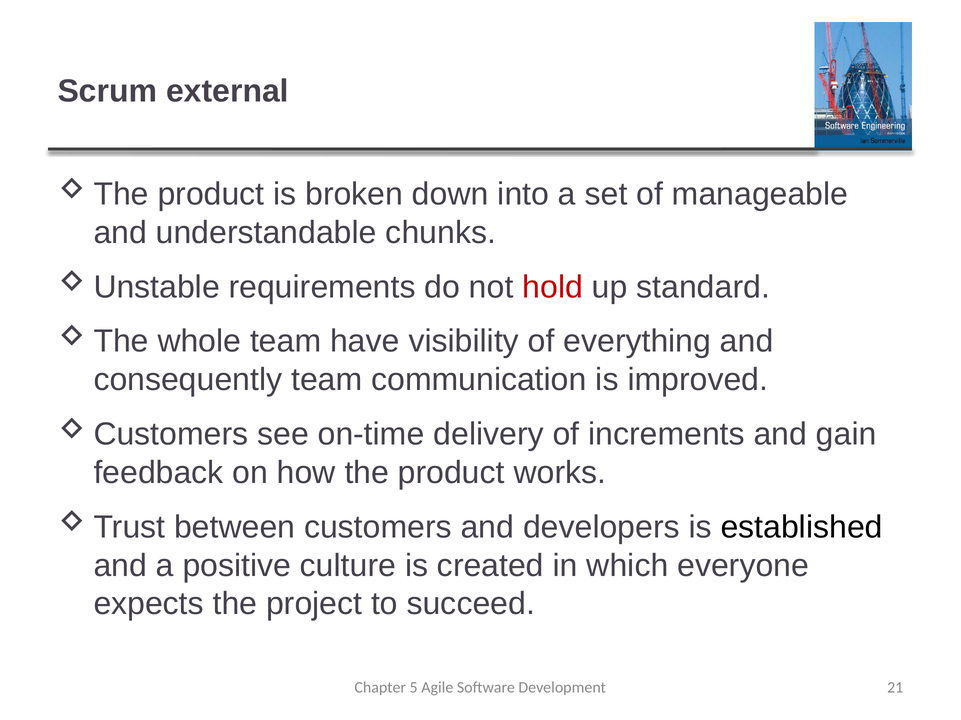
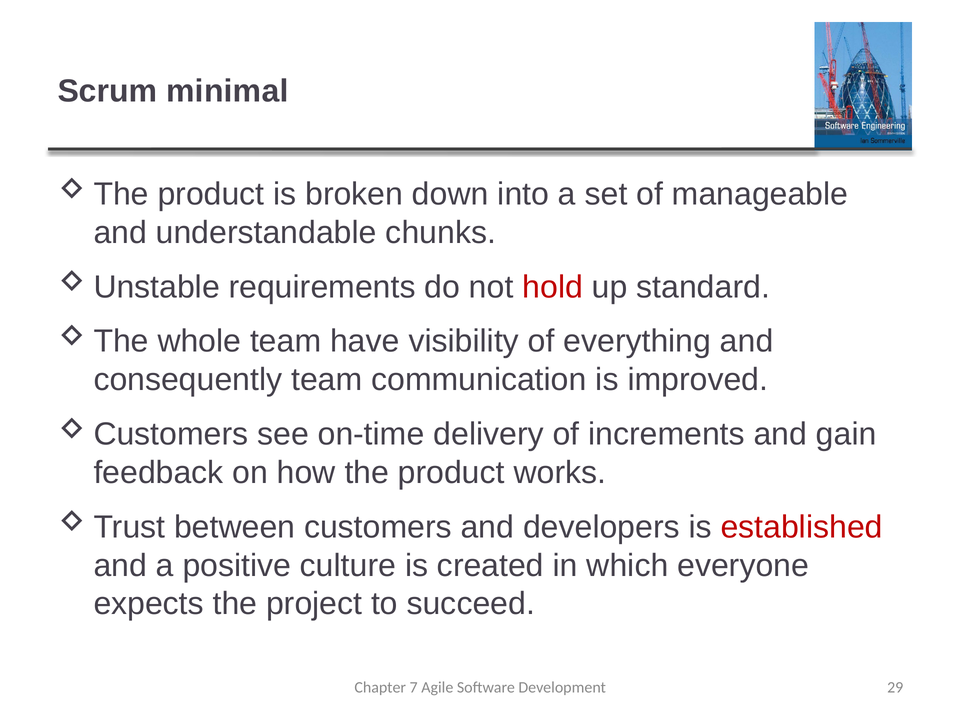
external: external -> minimal
established colour: black -> red
5: 5 -> 7
21: 21 -> 29
